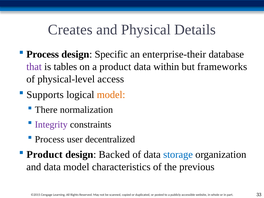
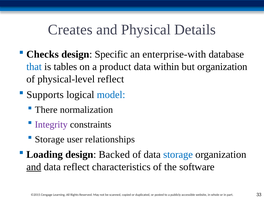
Process at (43, 54): Process -> Checks
enterprise-their: enterprise-their -> enterprise-with
that colour: purple -> blue
but frameworks: frameworks -> organization
physical-level access: access -> reflect
model at (111, 95) colour: orange -> blue
Process at (50, 139): Process -> Storage
decentralized: decentralized -> relationships
Product at (45, 155): Product -> Loading
and at (34, 167) underline: none -> present
data model: model -> reflect
previous: previous -> software
